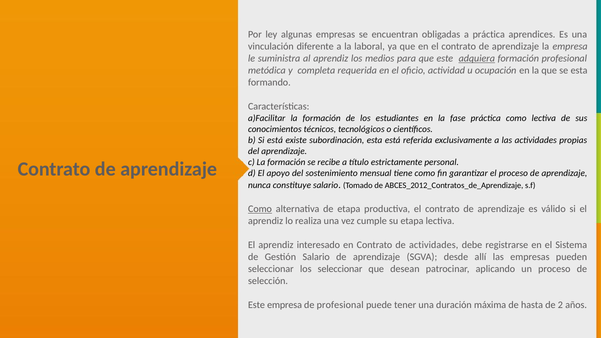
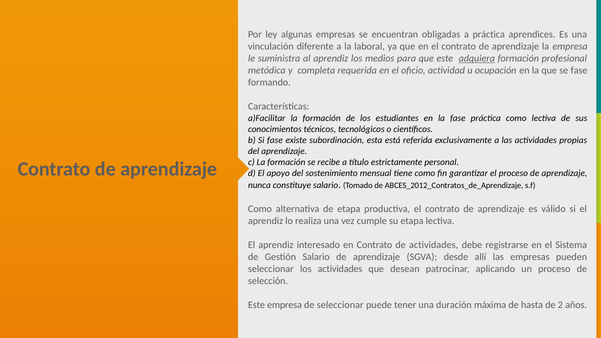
se esta: esta -> fase
Si está: está -> fase
Como at (260, 209) underline: present -> none
los seleccionar: seleccionar -> actividades
de profesional: profesional -> seleccionar
